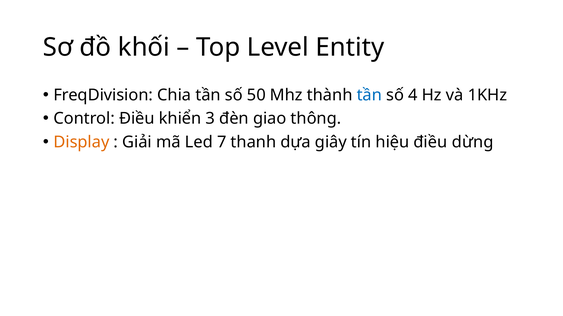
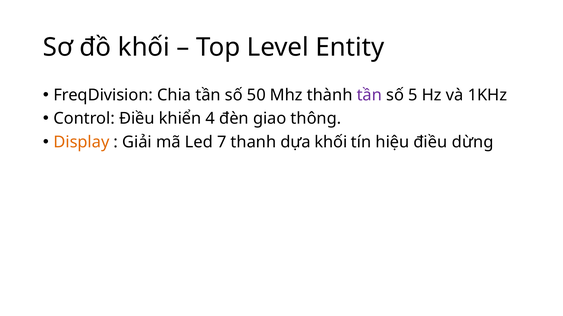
tần at (369, 95) colour: blue -> purple
4: 4 -> 5
3: 3 -> 4
dựa giây: giây -> khối
